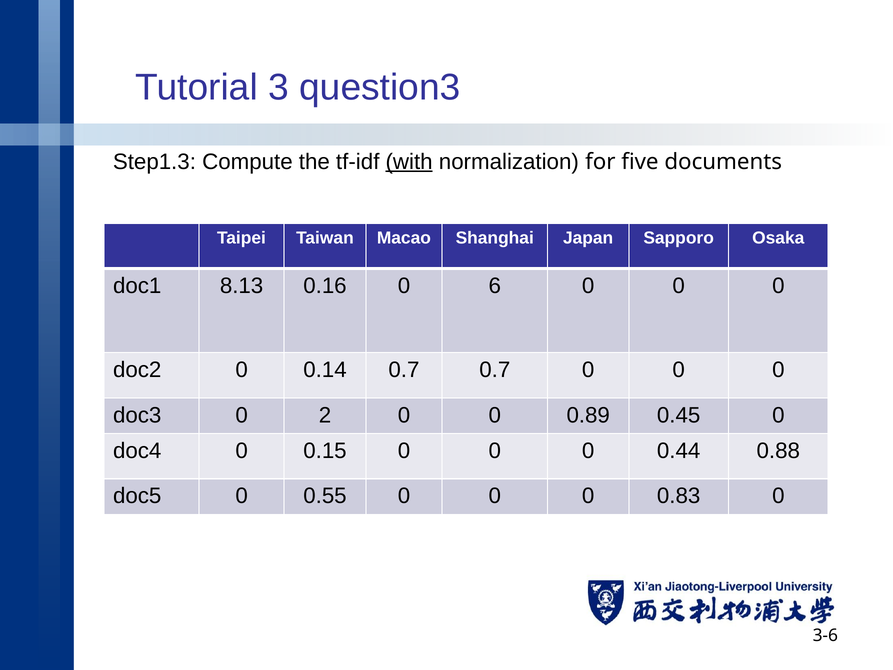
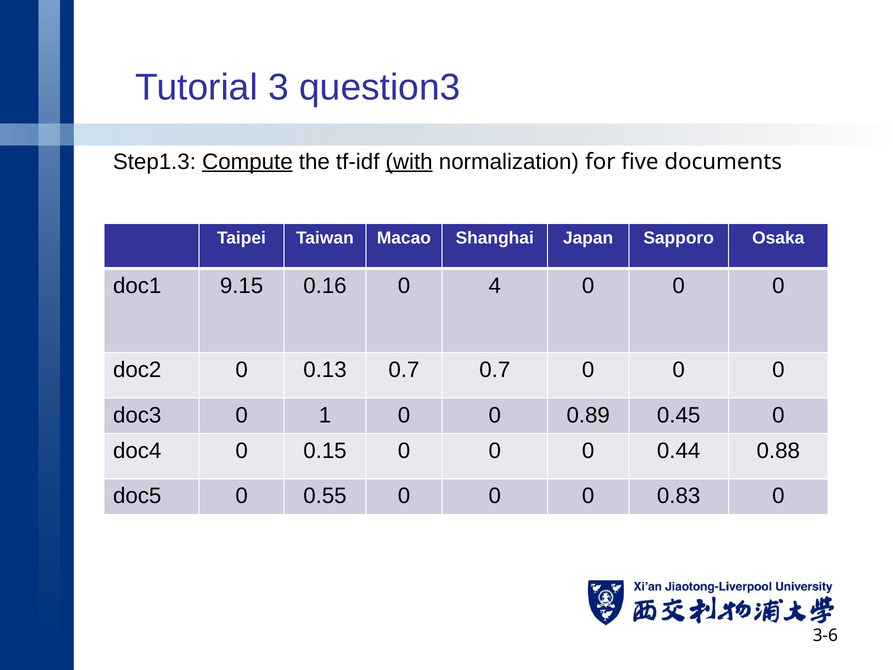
Compute underline: none -> present
8.13: 8.13 -> 9.15
6: 6 -> 4
0.14: 0.14 -> 0.13
2: 2 -> 1
